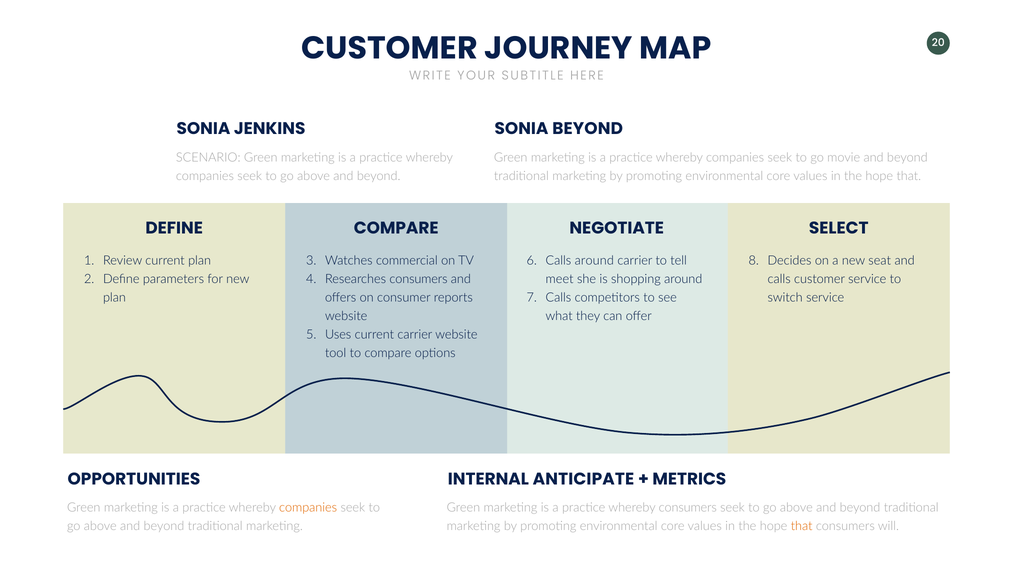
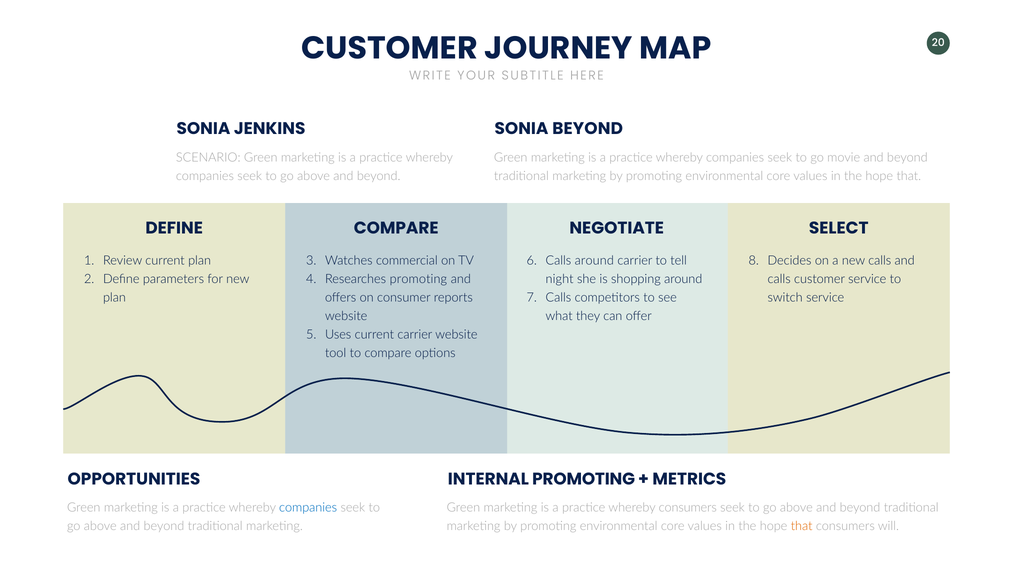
new seat: seat -> calls
Researches consumers: consumers -> promoting
meet: meet -> night
INTERNAL ANTICIPATE: ANTICIPATE -> PROMOTING
companies at (308, 508) colour: orange -> blue
